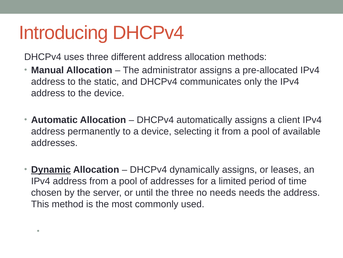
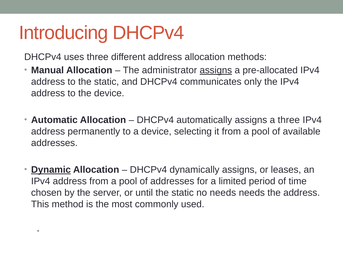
assigns at (216, 70) underline: none -> present
a client: client -> three
until the three: three -> static
